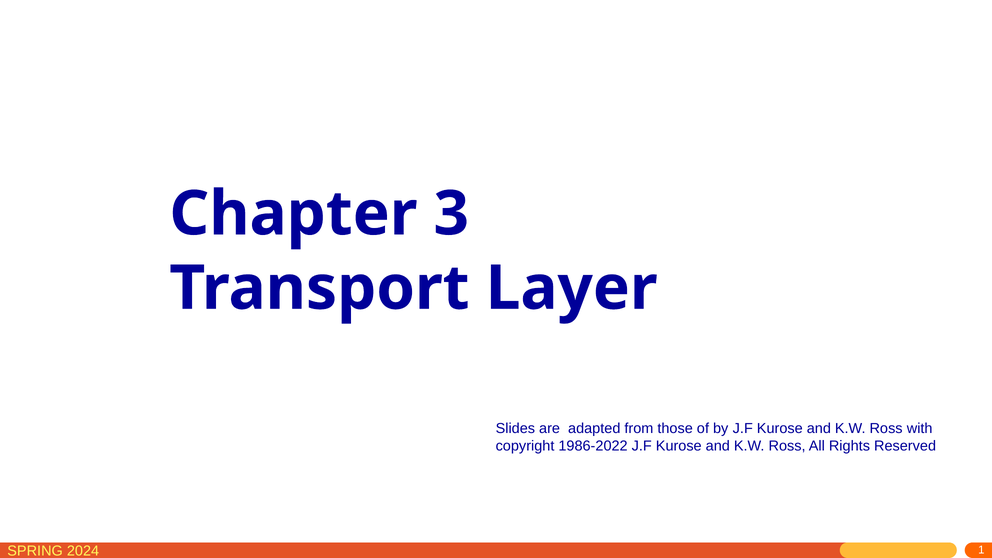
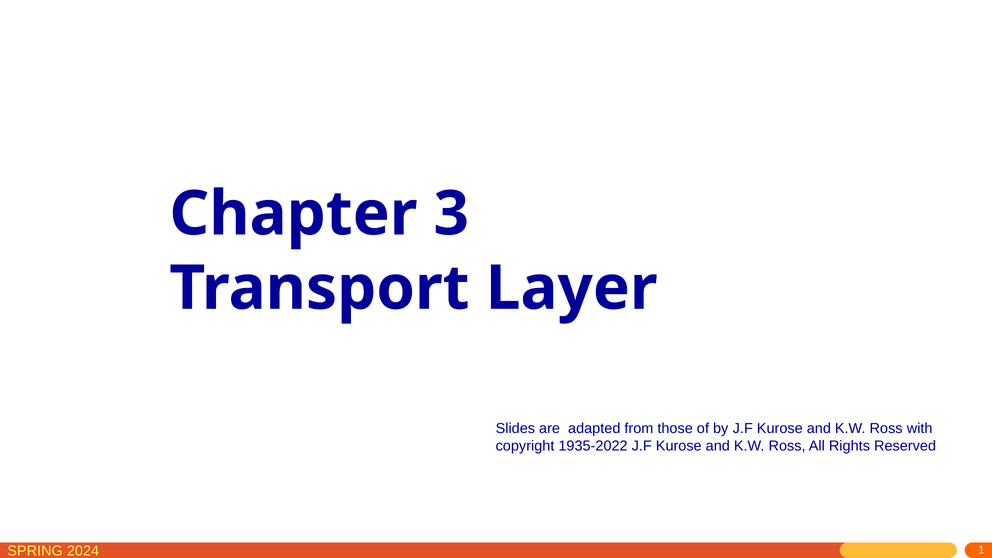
1986-2022: 1986-2022 -> 1935-2022
